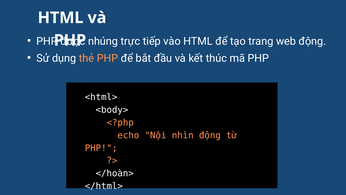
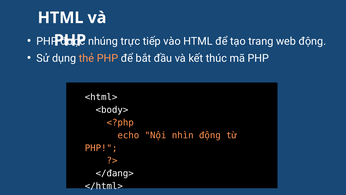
</hoàn>: </hoàn> -> </đang>
